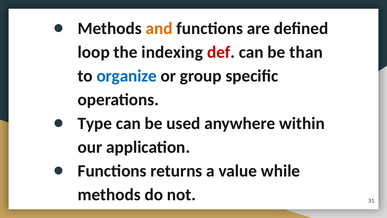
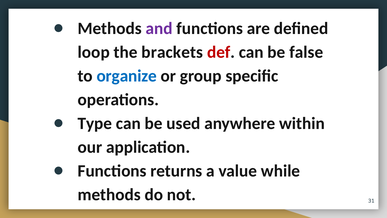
and colour: orange -> purple
indexing: indexing -> brackets
than: than -> false
